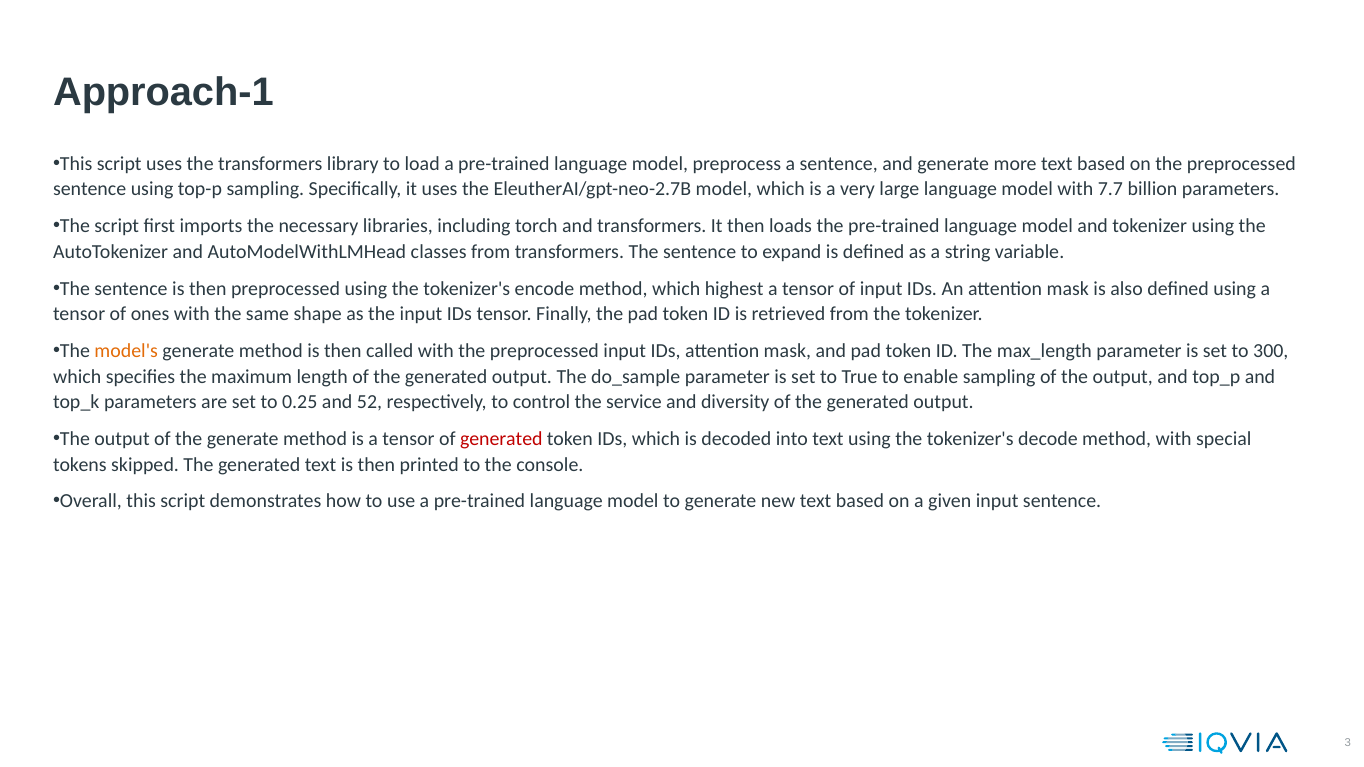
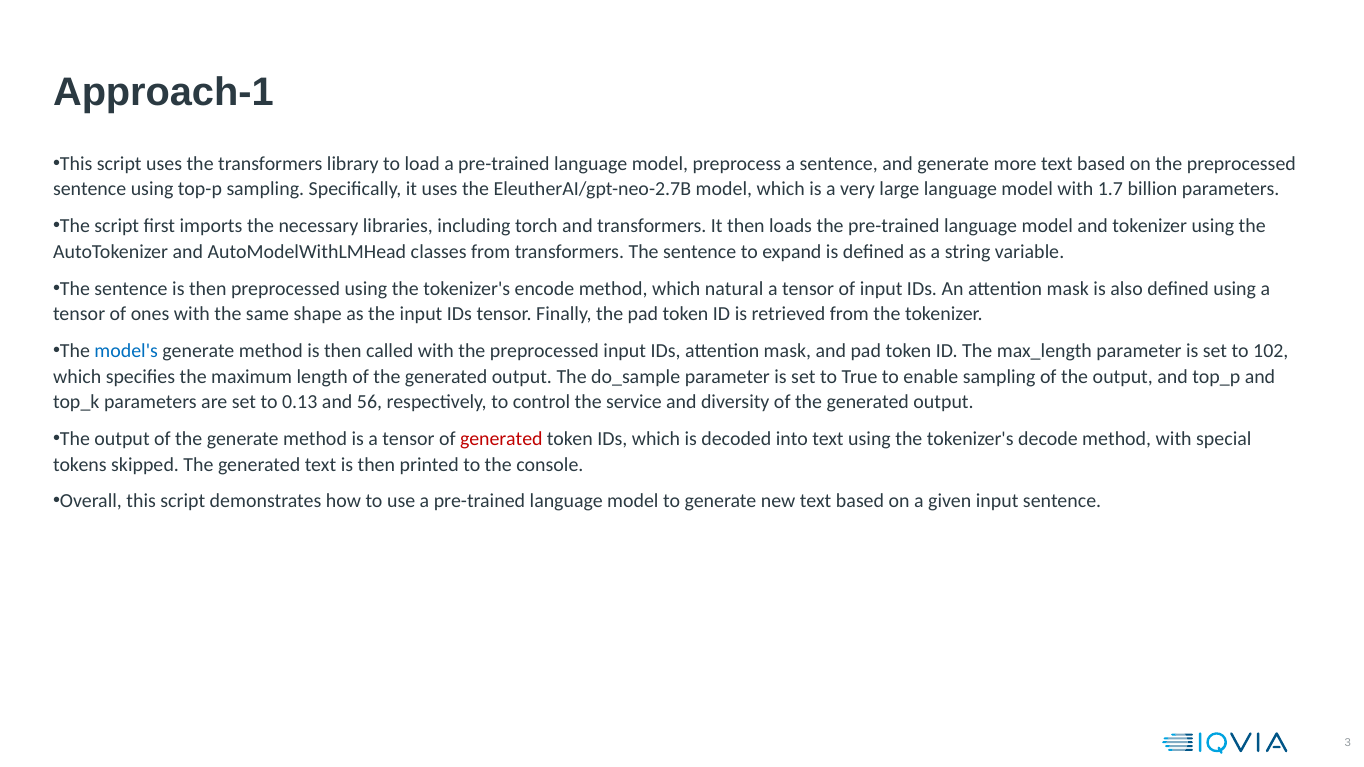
7.7: 7.7 -> 1.7
highest: highest -> natural
model's colour: orange -> blue
300: 300 -> 102
0.25: 0.25 -> 0.13
52: 52 -> 56
